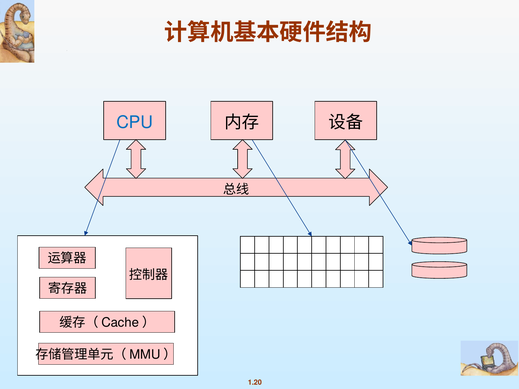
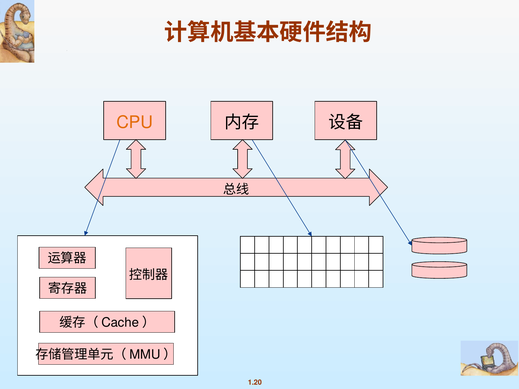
CPU colour: blue -> orange
